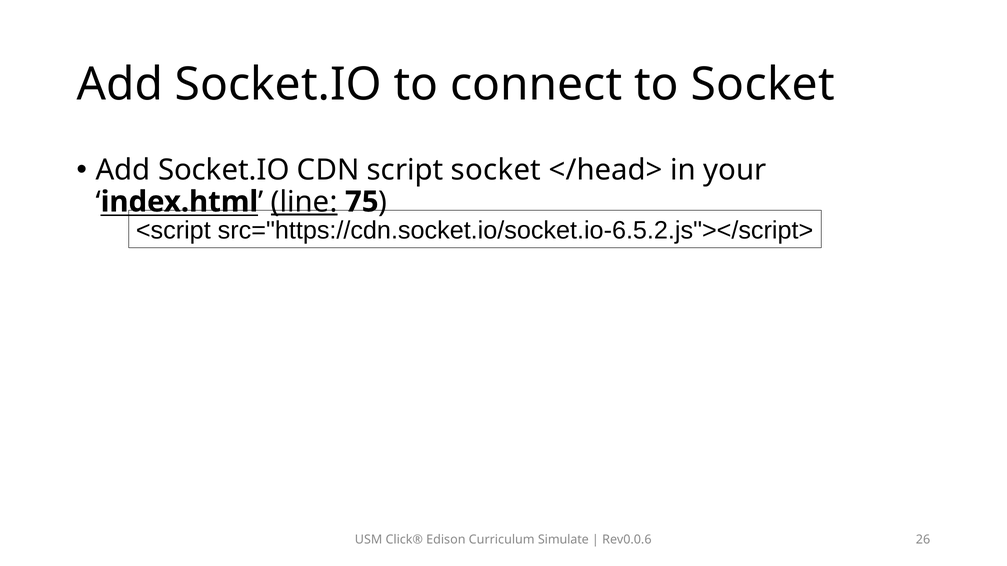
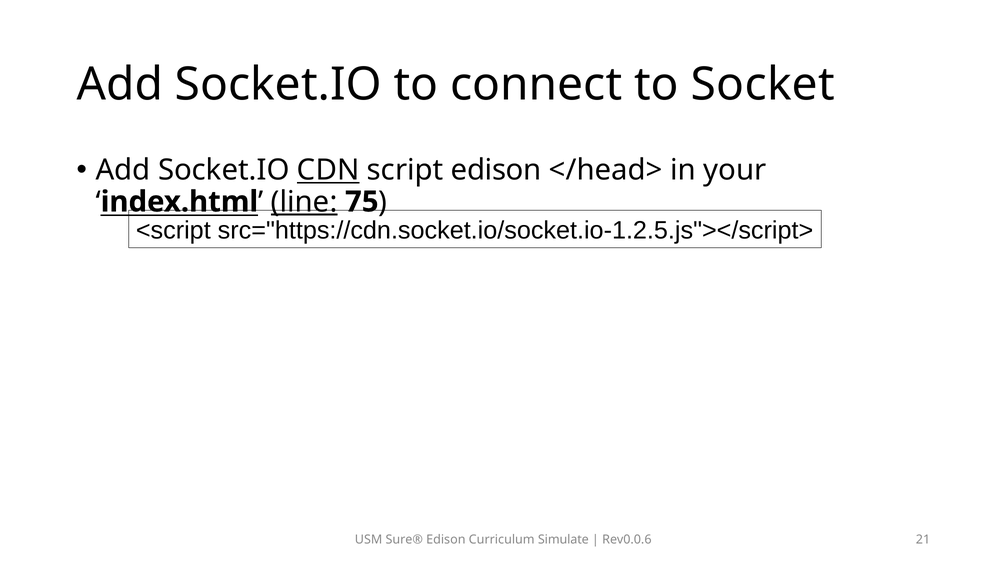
CDN underline: none -> present
script socket: socket -> edison
src="https://cdn.socket.io/socket.io-6.5.2.js"></script>: src="https://cdn.socket.io/socket.io-6.5.2.js"></script> -> src="https://cdn.socket.io/socket.io-1.2.5.js"></script>
Click®: Click® -> Sure®
26: 26 -> 21
